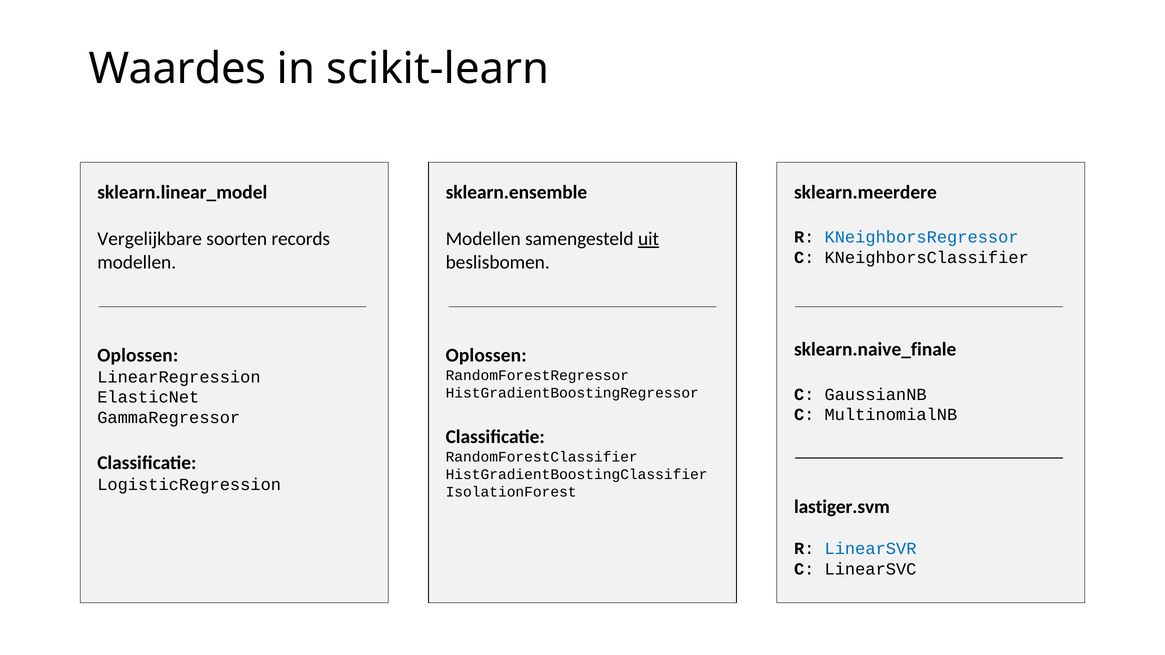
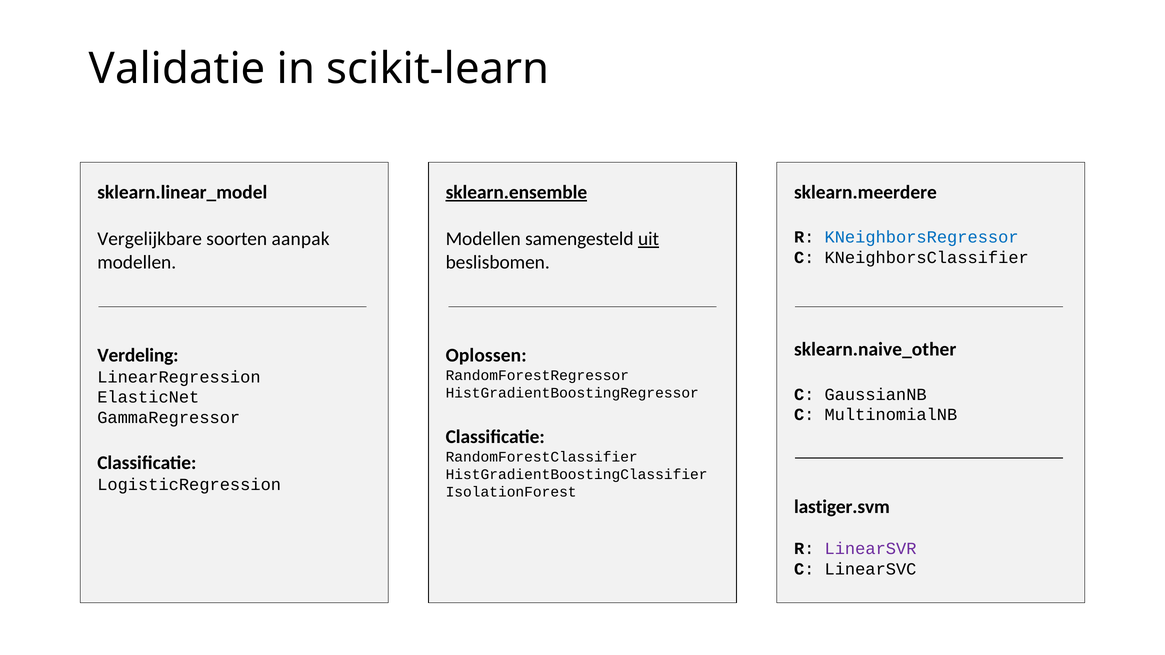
Waardes: Waardes -> Validatie
sklearn.ensemble underline: none -> present
records: records -> aanpak
sklearn.naive_finale: sklearn.naive_finale -> sklearn.naive_other
Oplossen at (138, 355): Oplossen -> Verdeling
LinearSVR colour: blue -> purple
